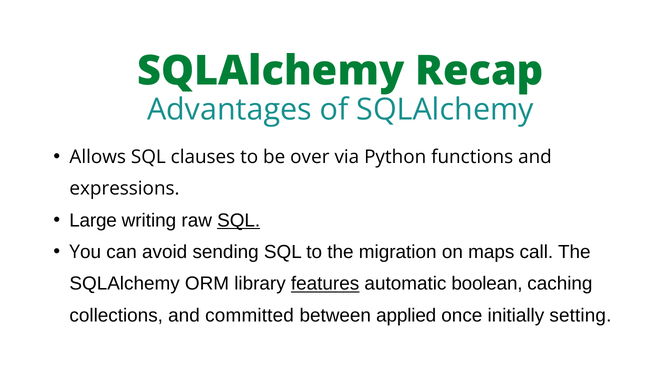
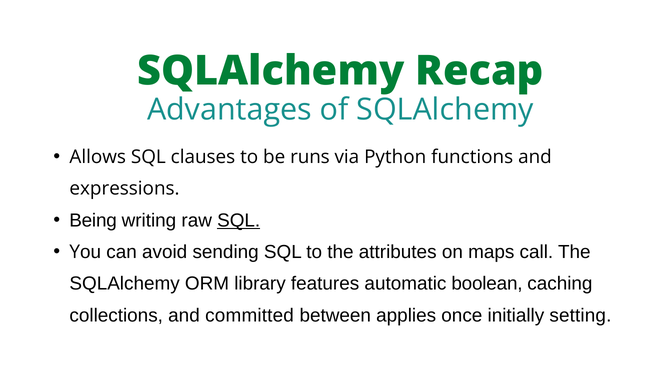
over: over -> runs
Large: Large -> Being
migration: migration -> attributes
features underline: present -> none
applied: applied -> applies
